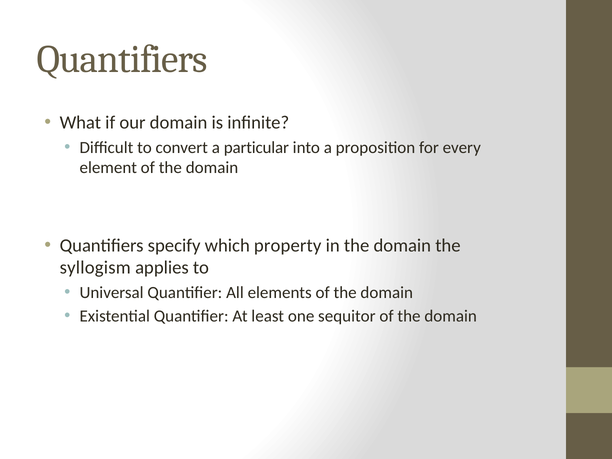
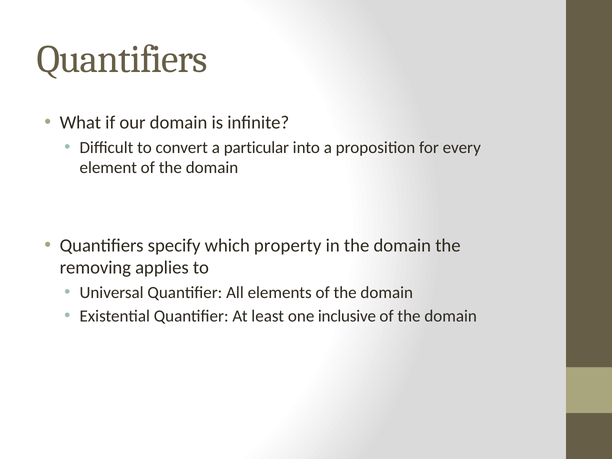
syllogism: syllogism -> removing
sequitor: sequitor -> inclusive
